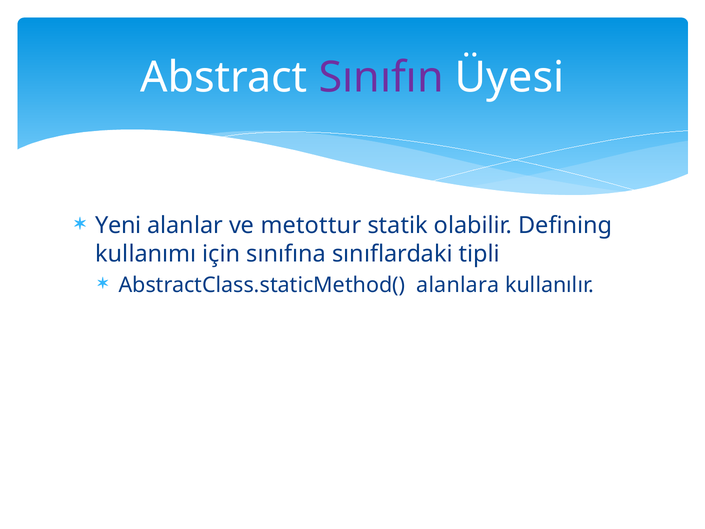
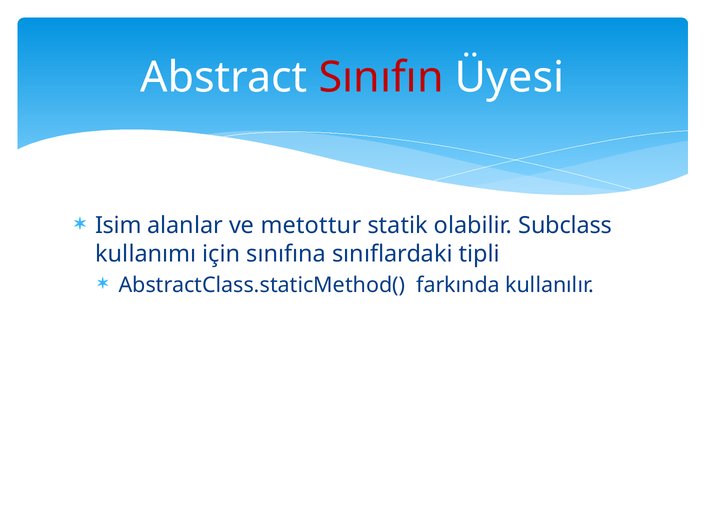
Sınıfın colour: purple -> red
Yeni: Yeni -> Isim
Defining: Defining -> Subclass
alanlara: alanlara -> farkında
